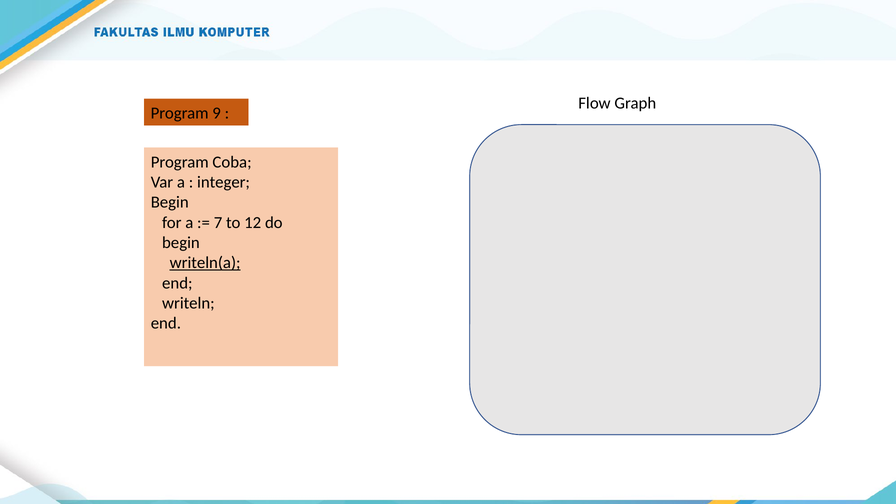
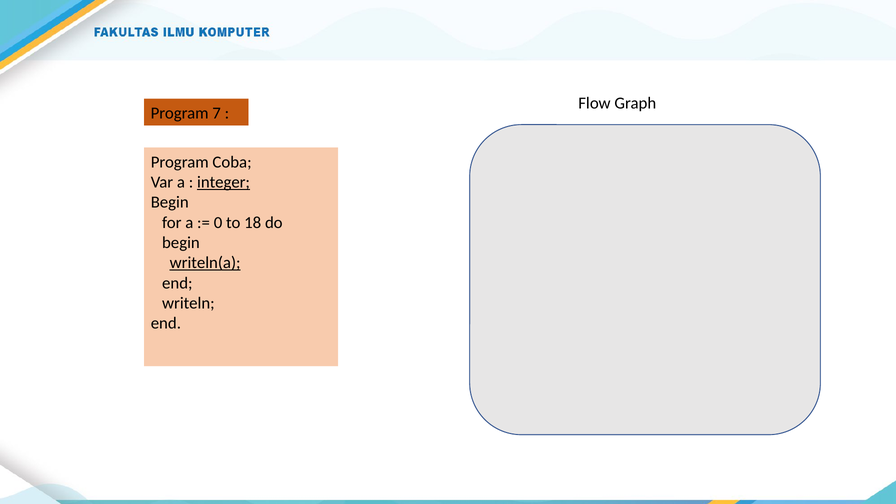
9: 9 -> 7
integer underline: none -> present
7: 7 -> 0
12: 12 -> 18
